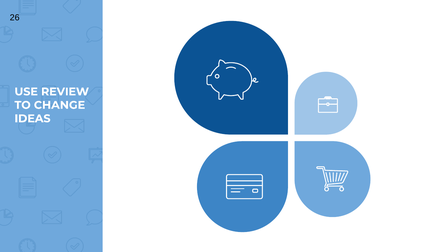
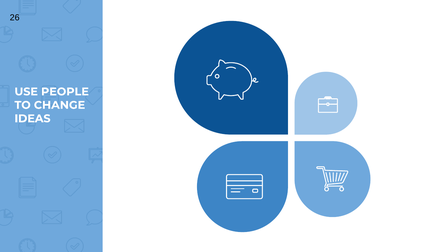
REVIEW: REVIEW -> PEOPLE
